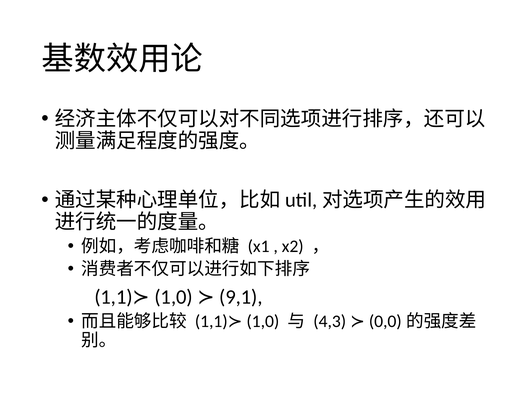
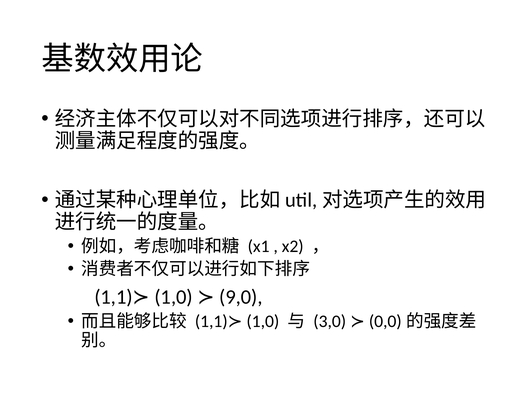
9,1: 9,1 -> 9,0
4,3: 4,3 -> 3,0
